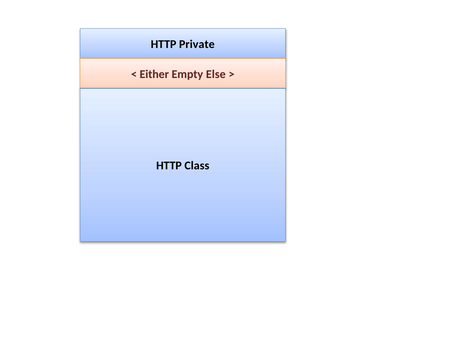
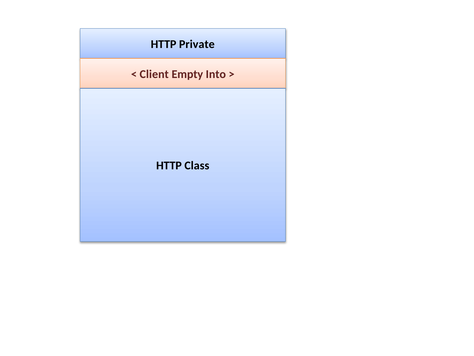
Either: Either -> Client
Else: Else -> Into
